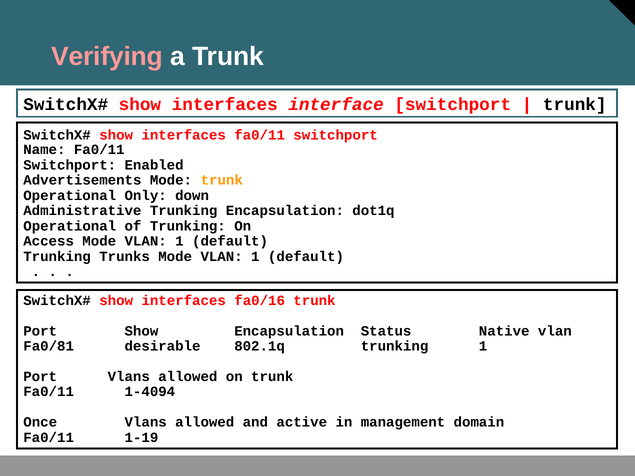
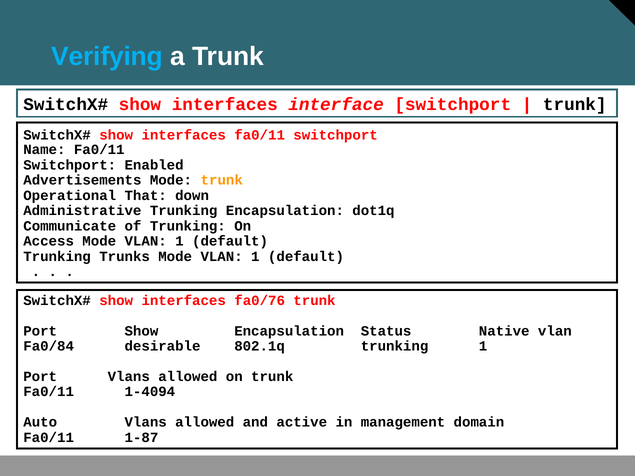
Verifying colour: pink -> light blue
Only: Only -> That
Operational at (70, 226): Operational -> Communicate
fa0/16: fa0/16 -> fa0/76
Fa0/81: Fa0/81 -> Fa0/84
Once: Once -> Auto
1-19: 1-19 -> 1-87
